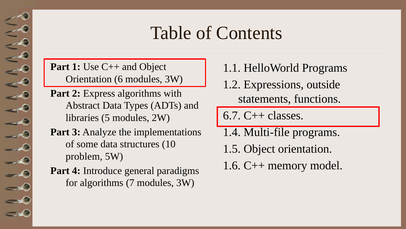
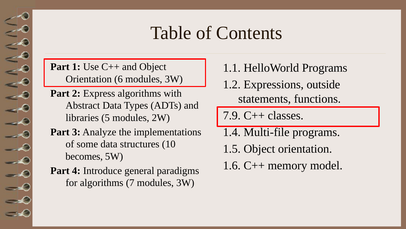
6.7: 6.7 -> 7.9
problem: problem -> becomes
